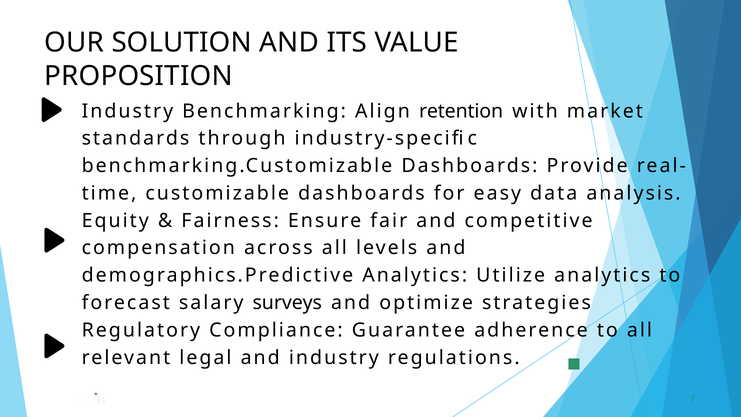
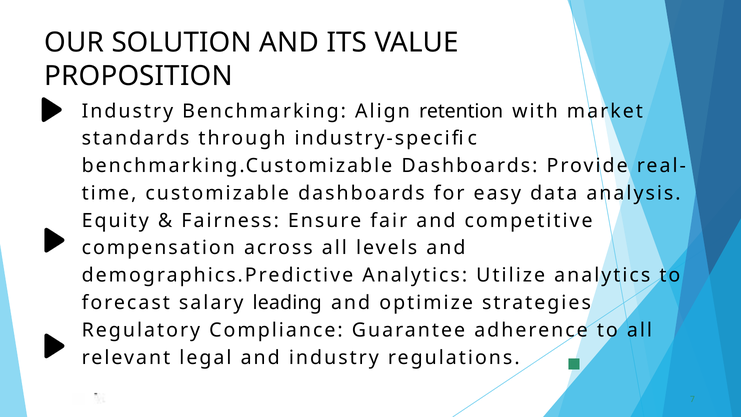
surveys: surveys -> leading
